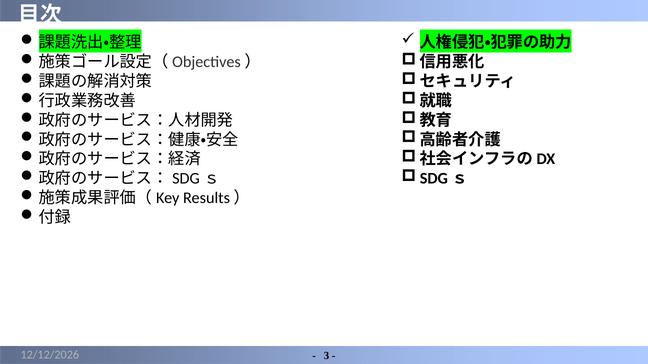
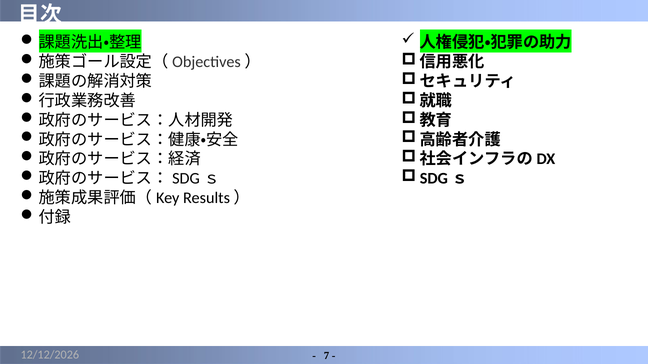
3: 3 -> 7
